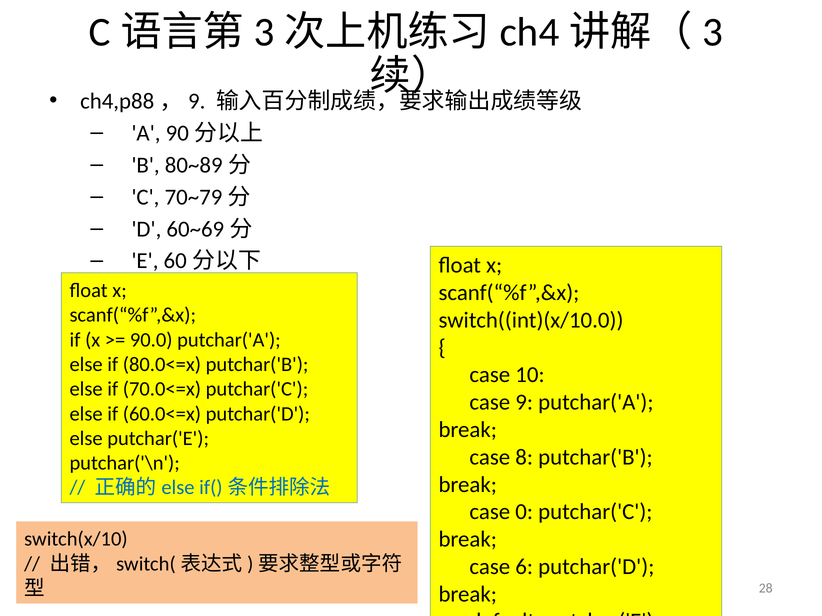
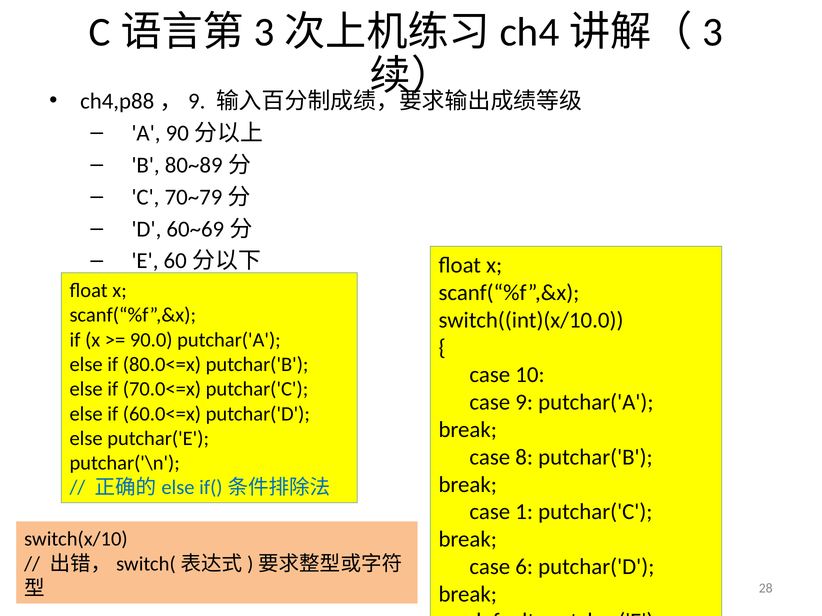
0: 0 -> 1
